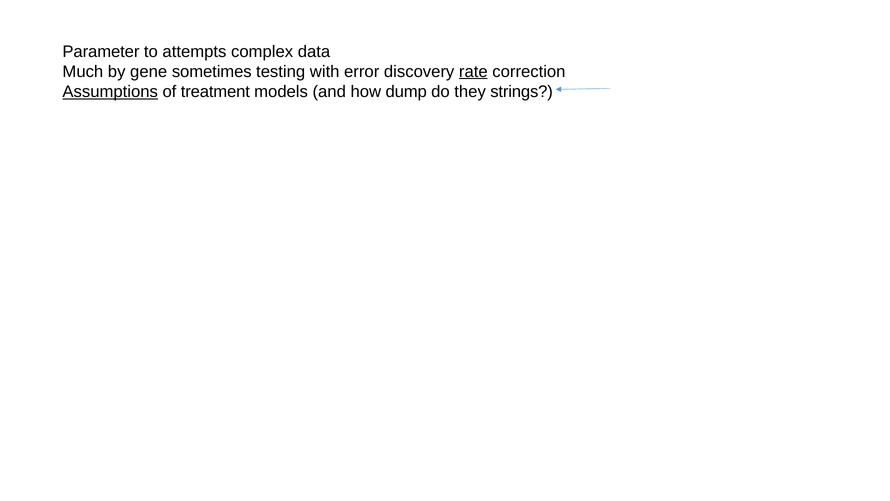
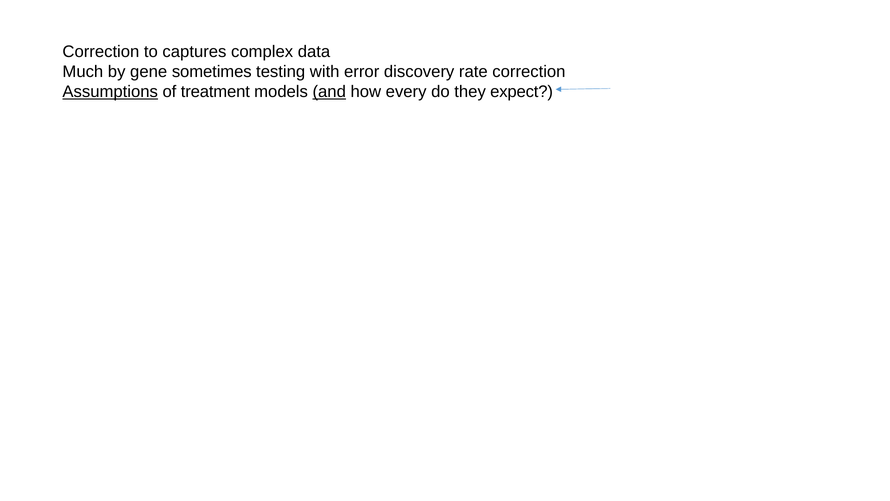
Parameter at (101, 51): Parameter -> Correction
attempts: attempts -> captures
rate underline: present -> none
and underline: none -> present
dump: dump -> every
strings: strings -> expect
